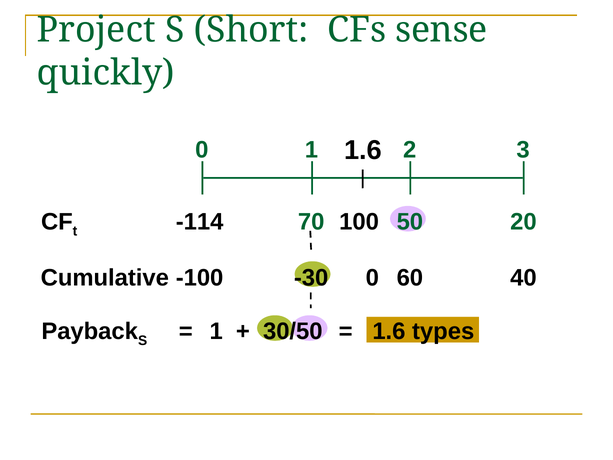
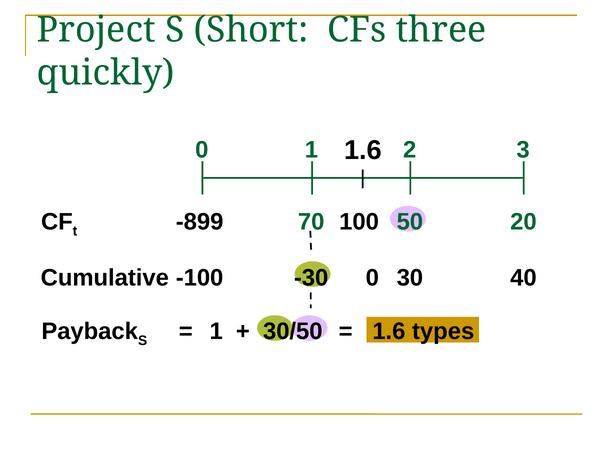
sense: sense -> three
-114: -114 -> -899
60: 60 -> 30
